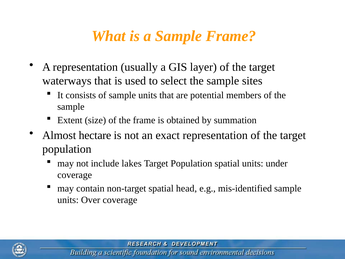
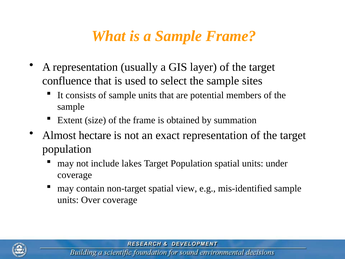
waterways: waterways -> confluence
head: head -> view
